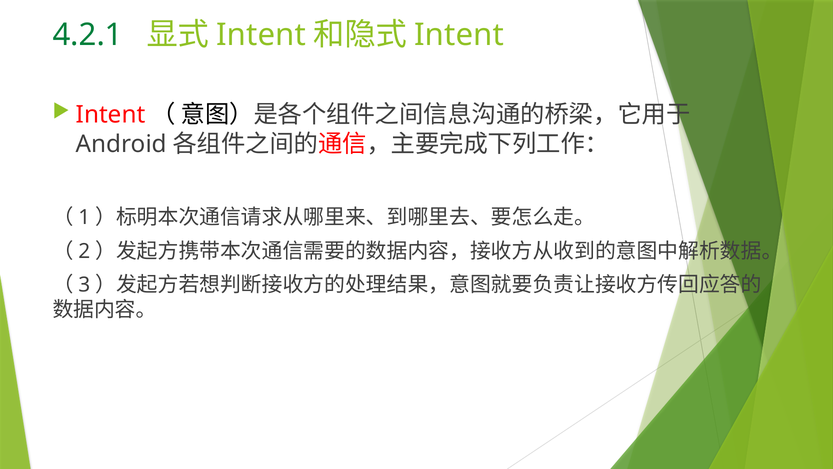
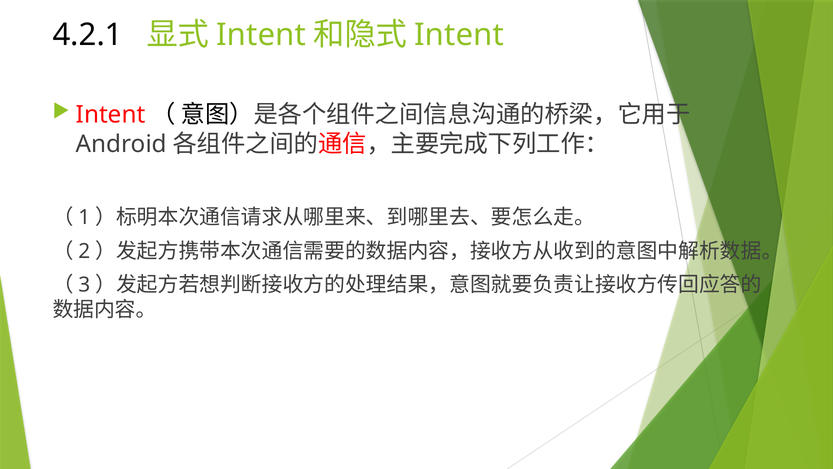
4.2.1 colour: green -> black
